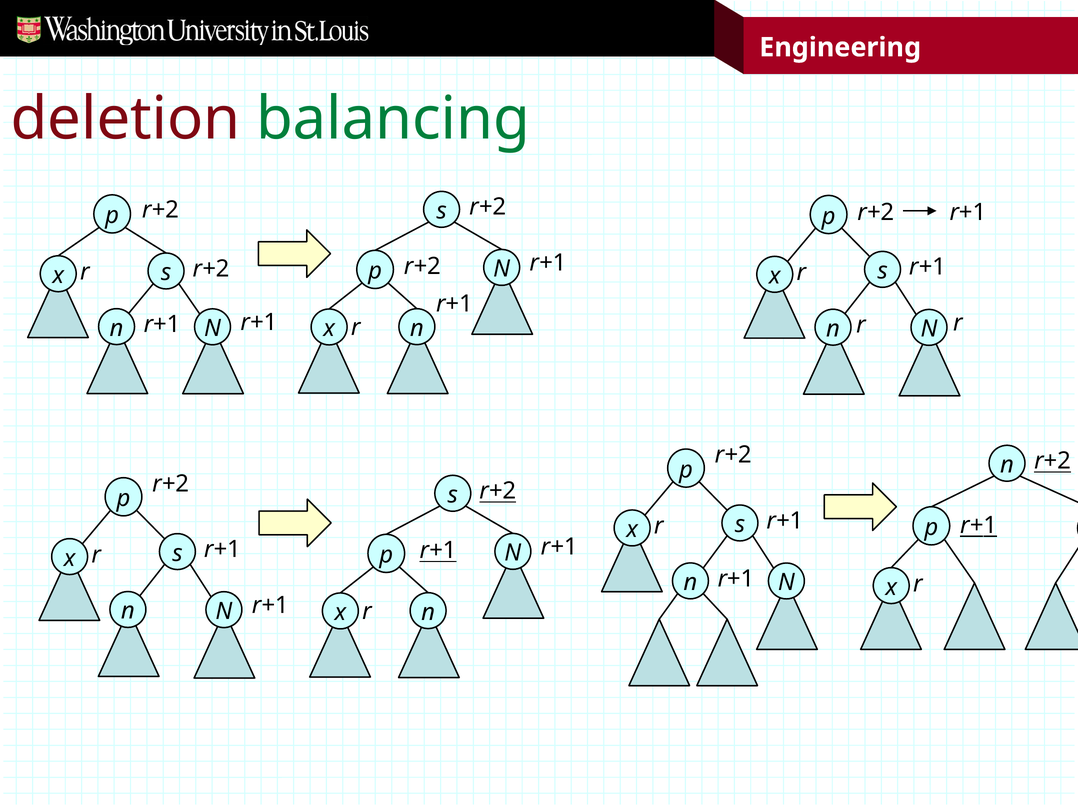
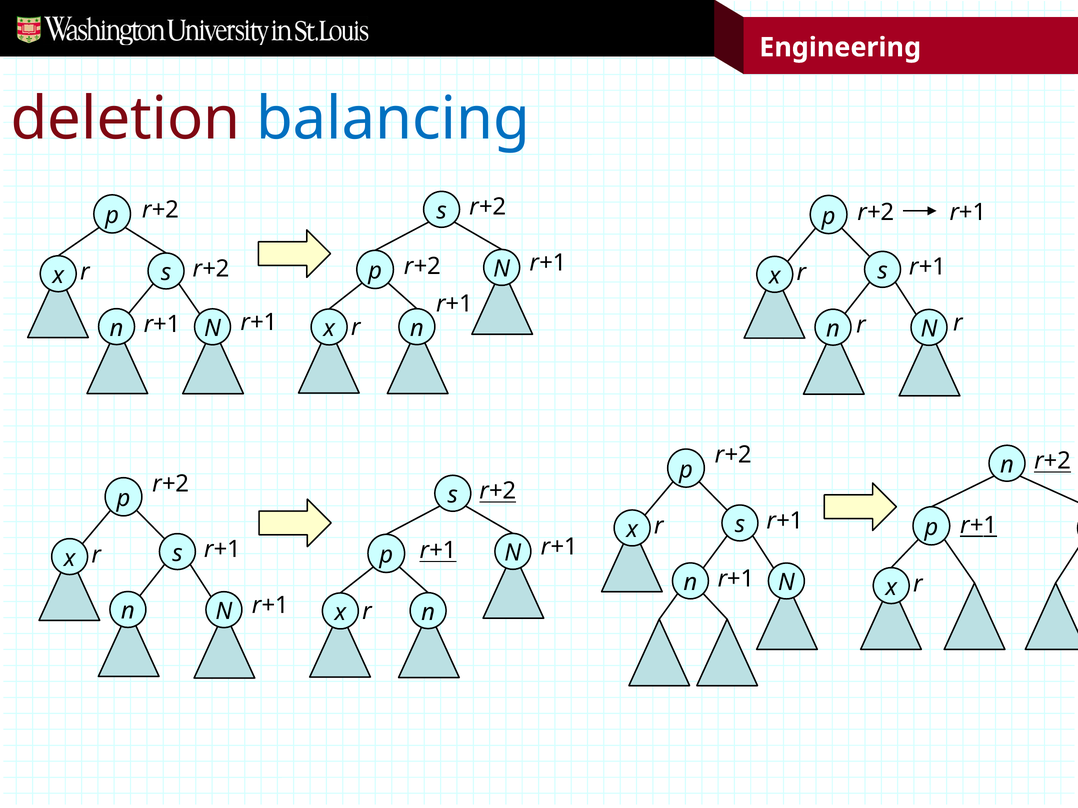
balancing colour: green -> blue
